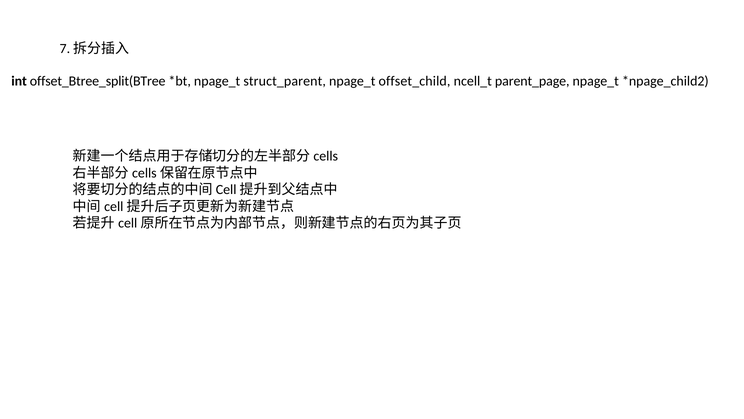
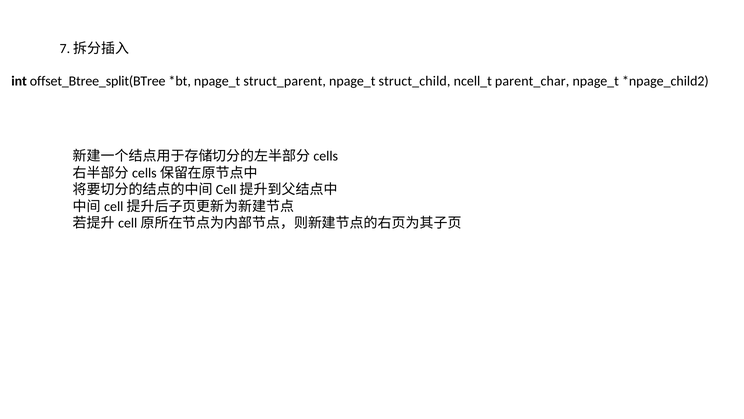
offset_child: offset_child -> struct_child
parent_page: parent_page -> parent_char
